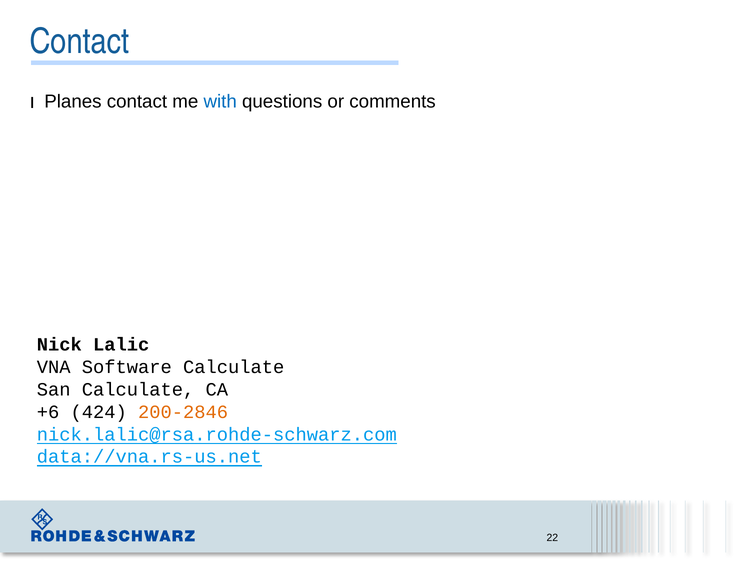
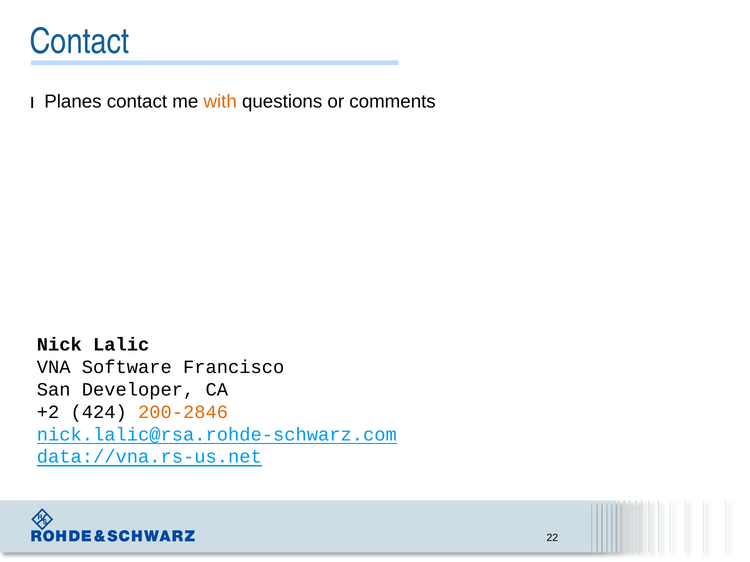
with colour: blue -> orange
Software Calculate: Calculate -> Francisco
San Calculate: Calculate -> Developer
+6: +6 -> +2
